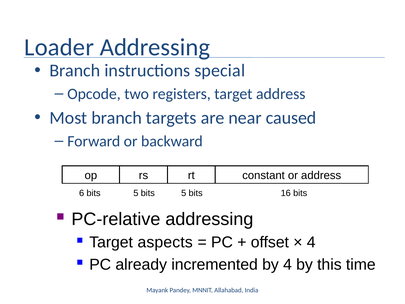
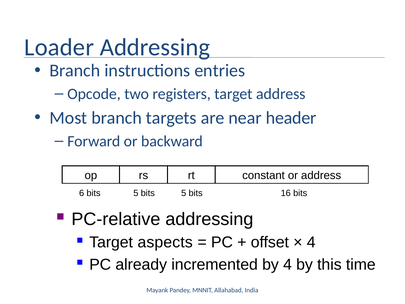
special: special -> entries
caused: caused -> header
